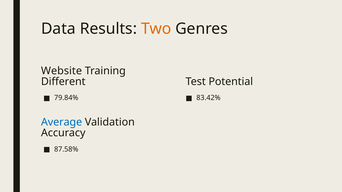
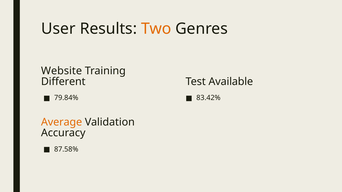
Data: Data -> User
Potential: Potential -> Available
Average colour: blue -> orange
